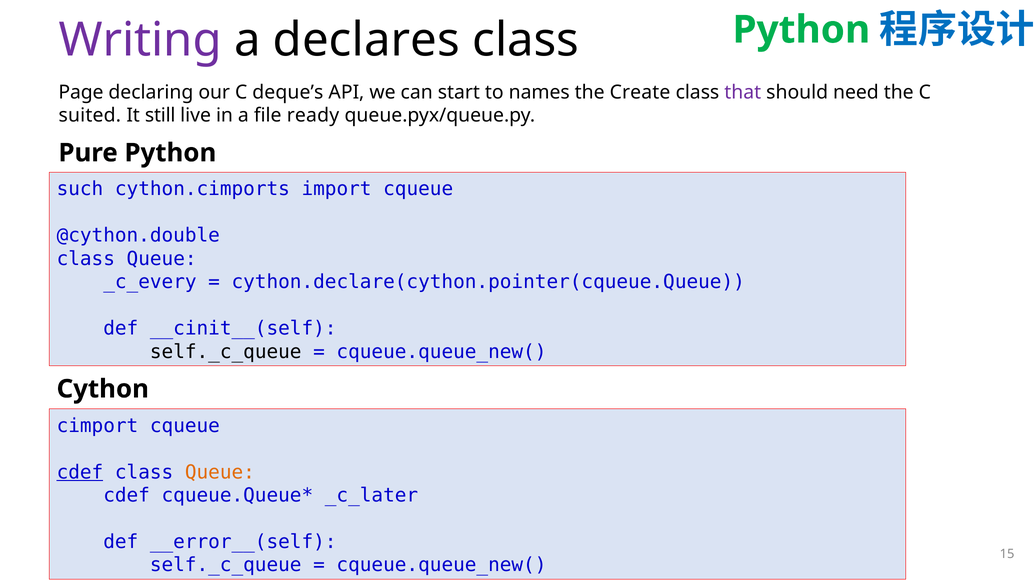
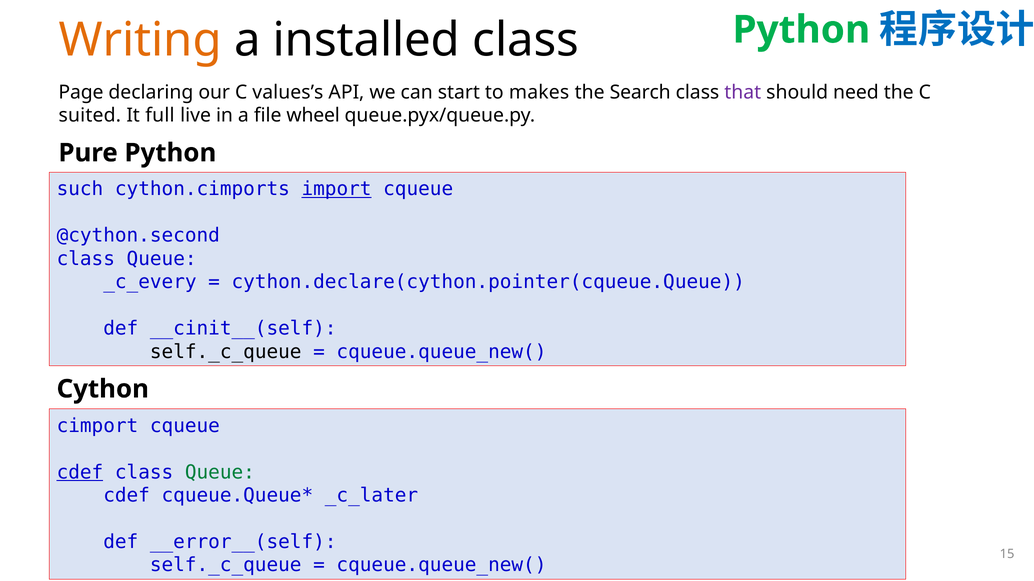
Writing colour: purple -> orange
declares: declares -> installed
deque’s: deque’s -> values’s
names: names -> makes
Create: Create -> Search
still: still -> full
ready: ready -> wheel
import underline: none -> present
@cython.double: @cython.double -> @cython.second
Queue at (220, 473) colour: orange -> green
